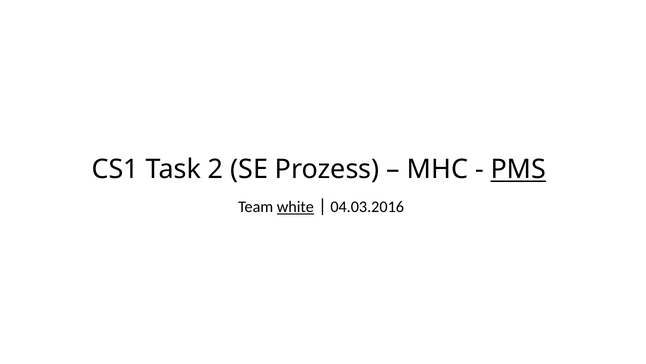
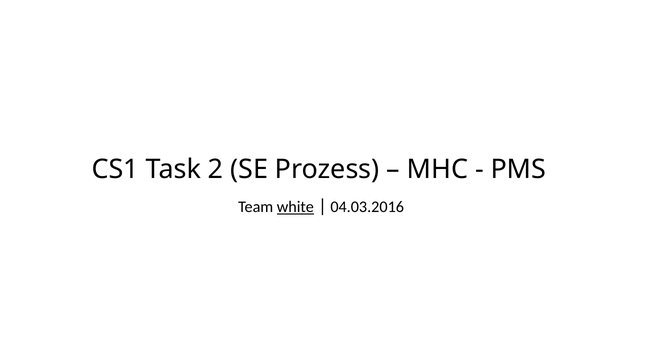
PMS underline: present -> none
